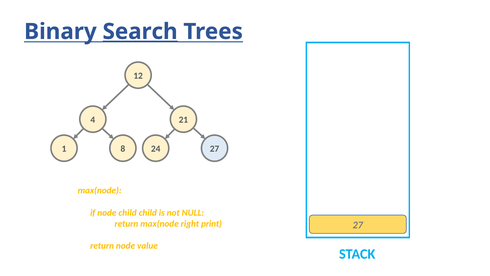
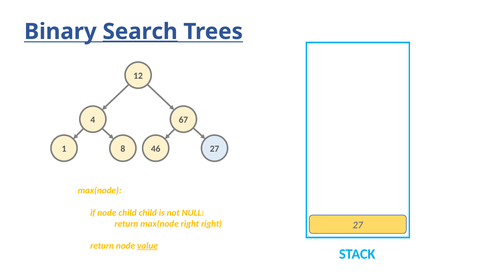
21: 21 -> 67
24: 24 -> 46
right print: print -> right
value underline: none -> present
